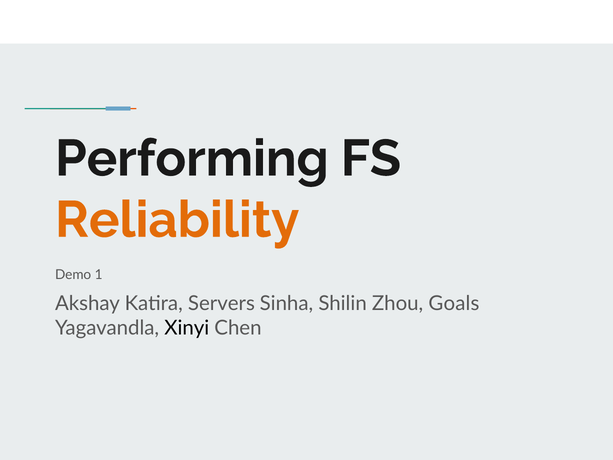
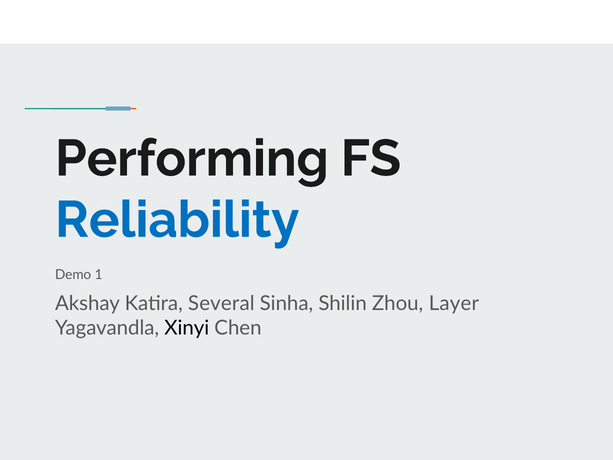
Reliability colour: orange -> blue
Servers: Servers -> Several
Goals: Goals -> Layer
